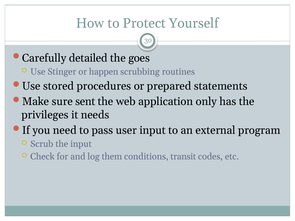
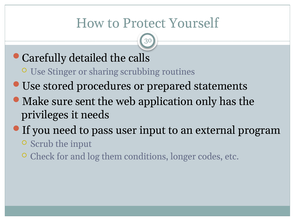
goes: goes -> calls
happen: happen -> sharing
transit: transit -> longer
